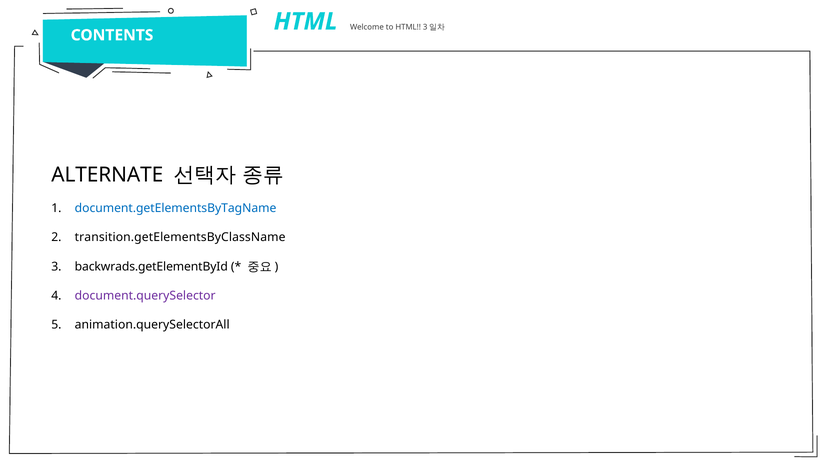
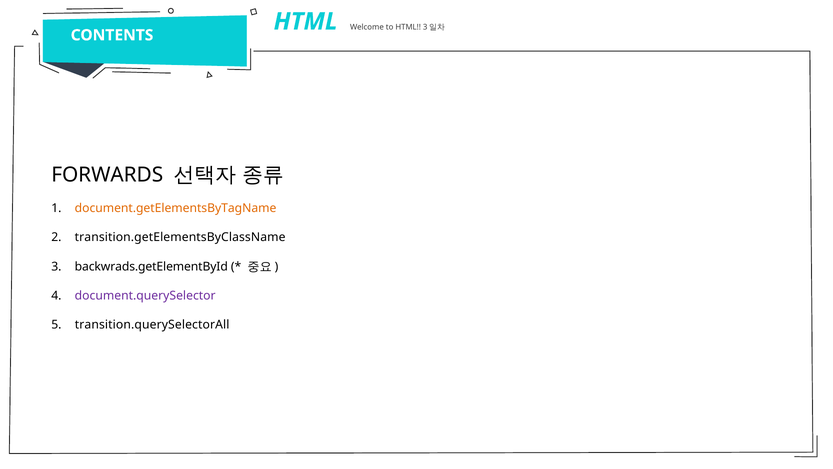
ALTERNATE: ALTERNATE -> FORWARDS
document.getElementsByTagName colour: blue -> orange
animation.querySelectorAll: animation.querySelectorAll -> transition.querySelectorAll
